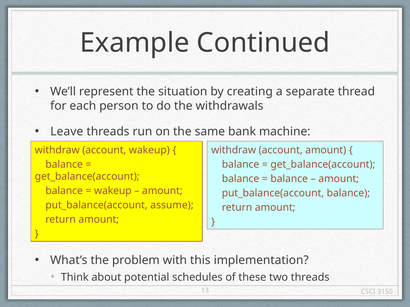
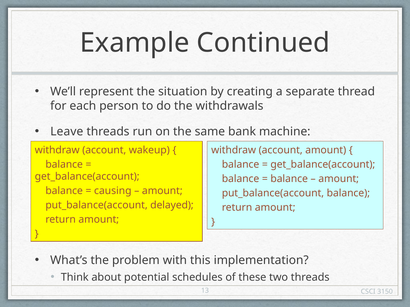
wakeup at (113, 191): wakeup -> causing
assume: assume -> delayed
